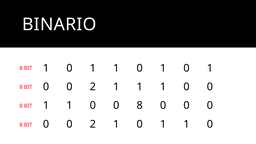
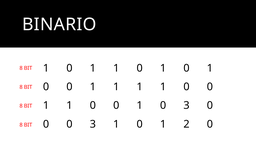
2 at (93, 87): 2 -> 1
8 at (140, 105): 8 -> 1
0 at (186, 105): 0 -> 3
2 at (93, 124): 2 -> 3
1 at (186, 124): 1 -> 2
